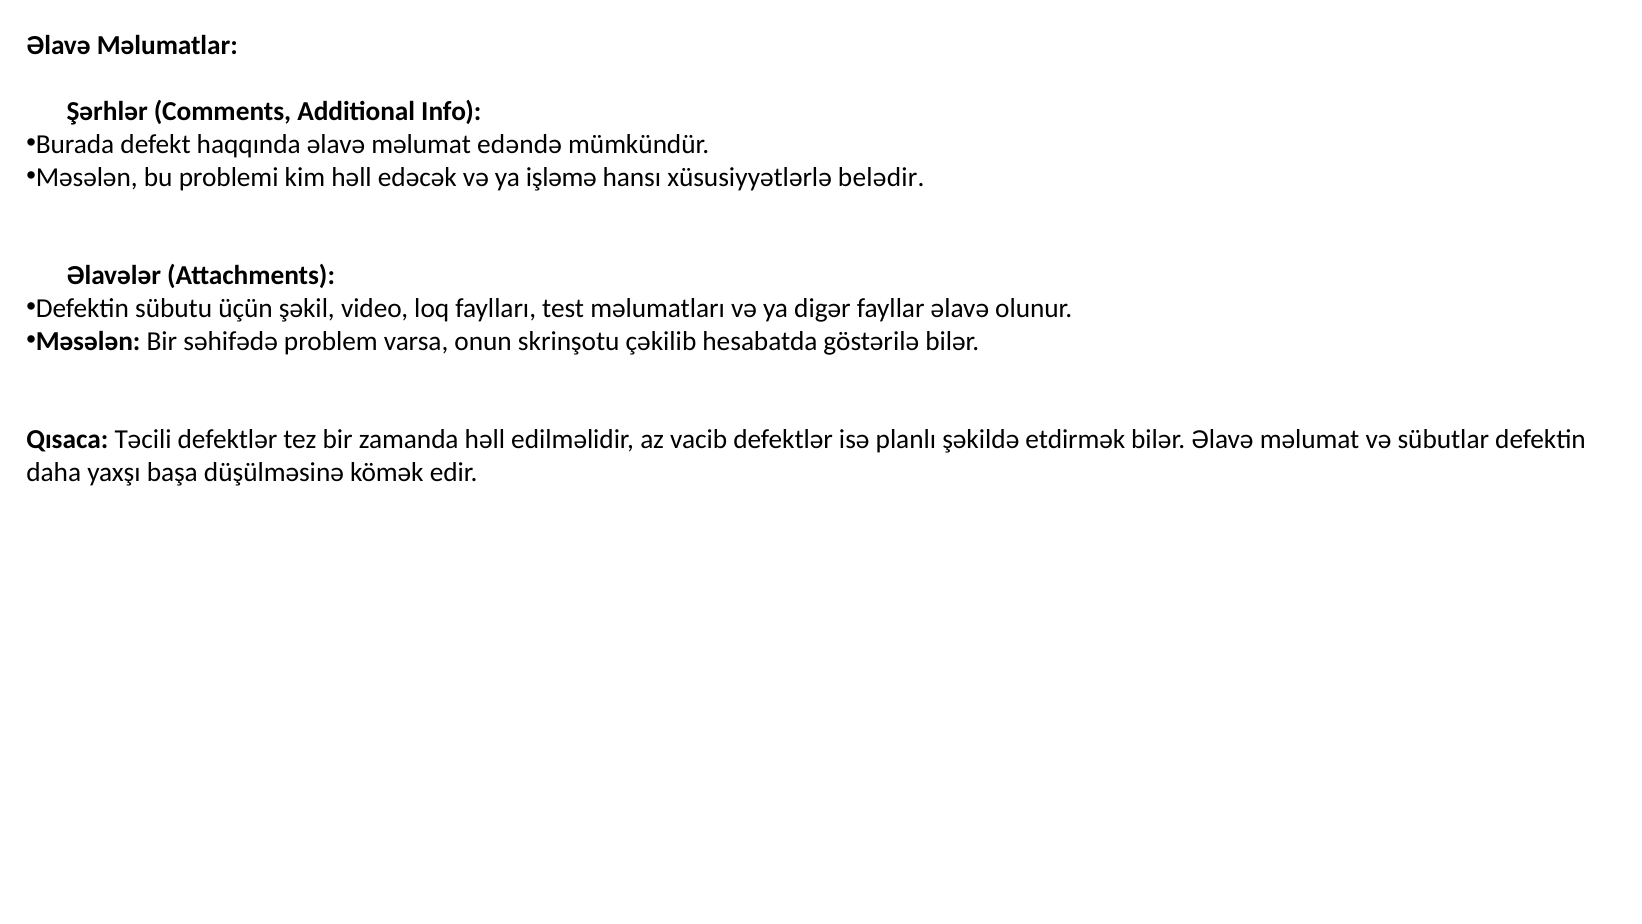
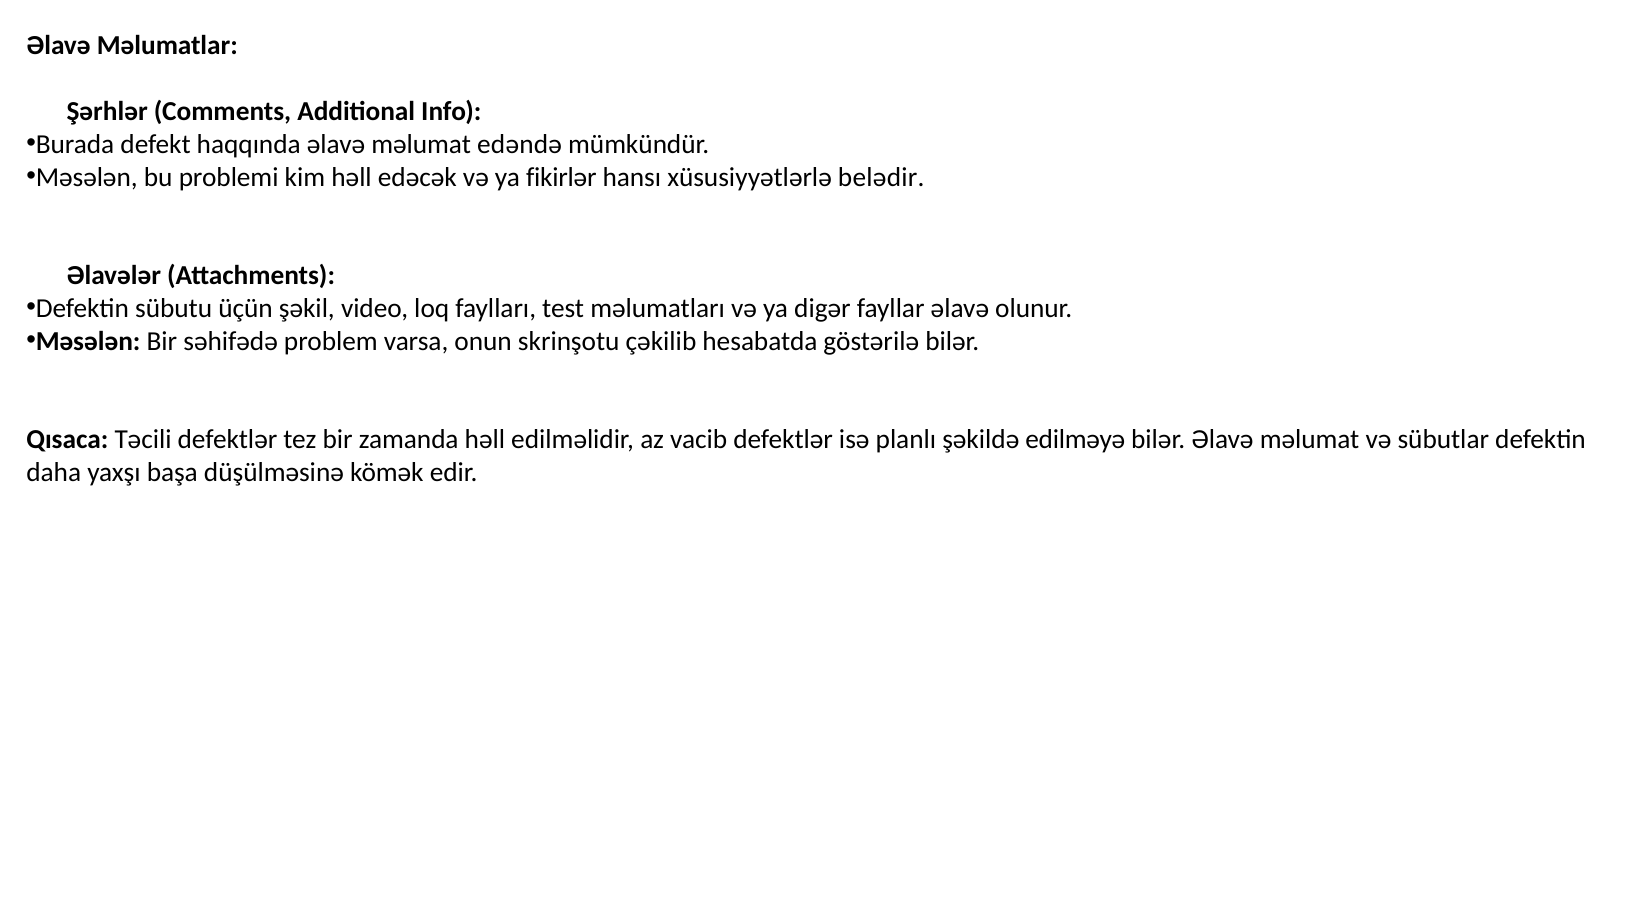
işləmə: işləmə -> fikirlər
etdirmək: etdirmək -> edilməyə
